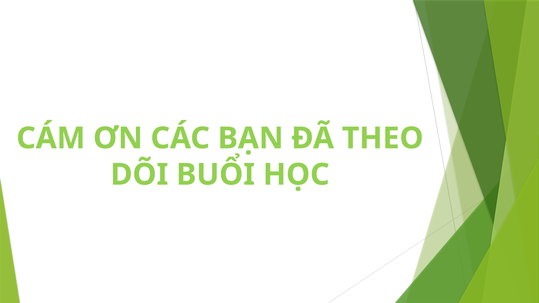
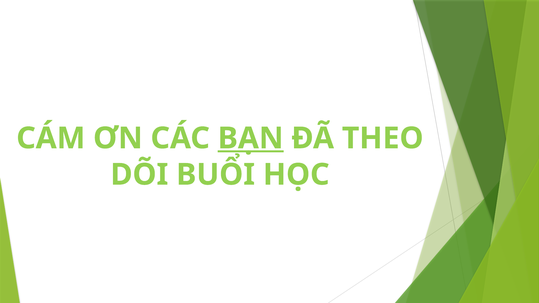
BẠN underline: none -> present
